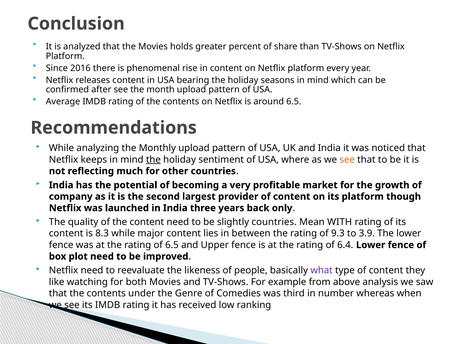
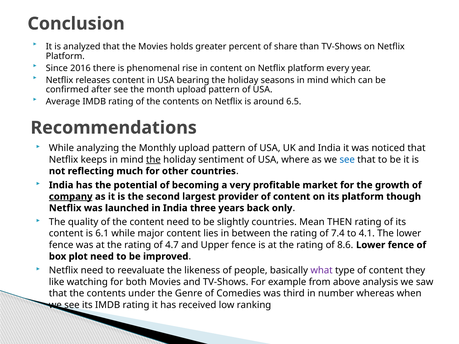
see at (347, 160) colour: orange -> blue
company underline: none -> present
WITH: WITH -> THEN
8.3: 8.3 -> 6.1
9.3: 9.3 -> 7.4
3.9: 3.9 -> 4.1
of 6.5: 6.5 -> 4.7
6.4: 6.4 -> 8.6
